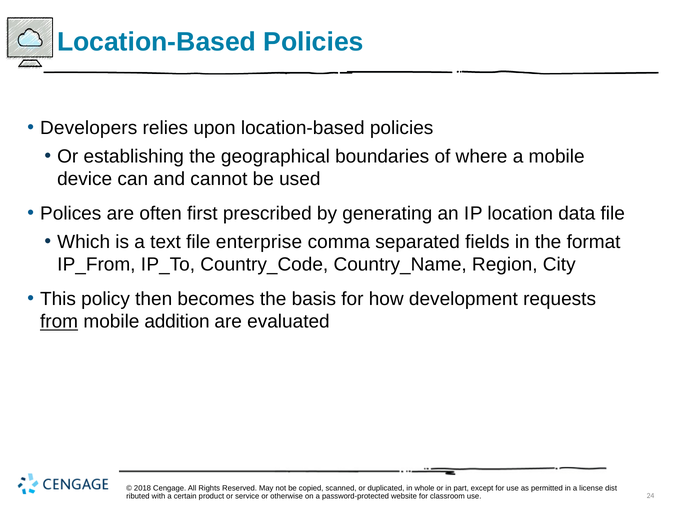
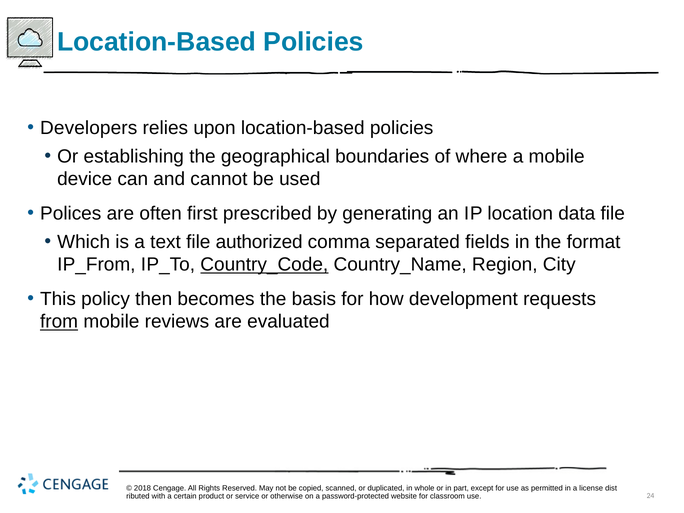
enterprise: enterprise -> authorized
Country_Code underline: none -> present
addition: addition -> reviews
